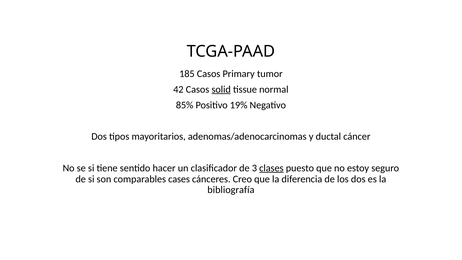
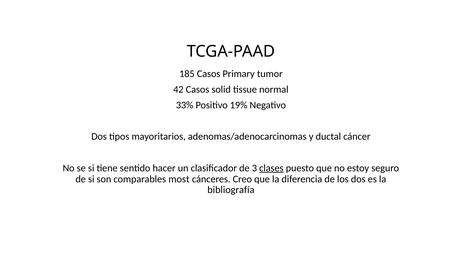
solid underline: present -> none
85%: 85% -> 33%
cases: cases -> most
